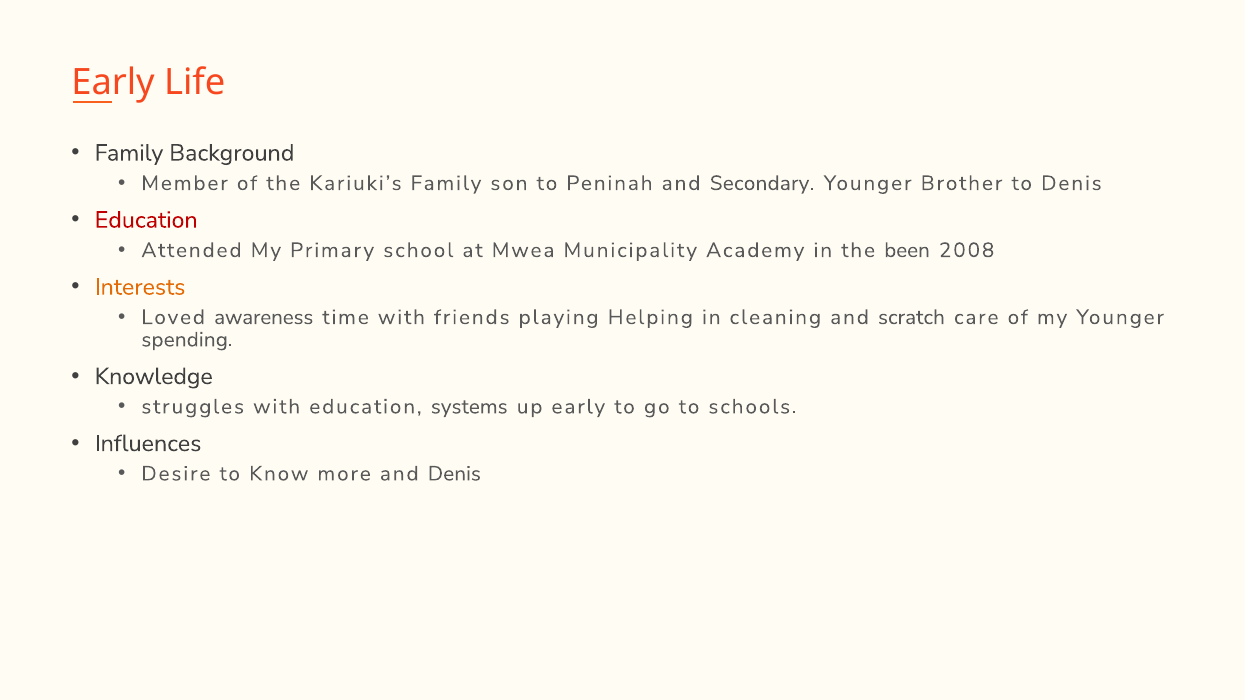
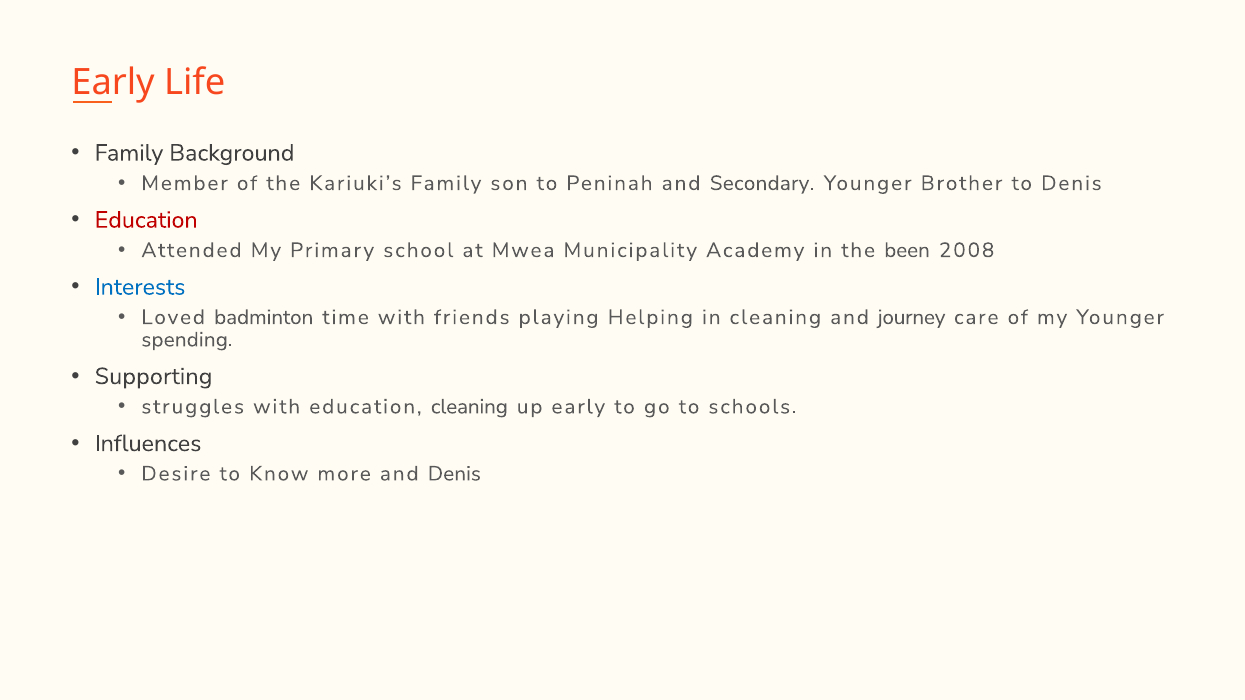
Interests colour: orange -> blue
awareness: awareness -> badminton
scratch: scratch -> journey
Knowledge: Knowledge -> Supporting
education systems: systems -> cleaning
